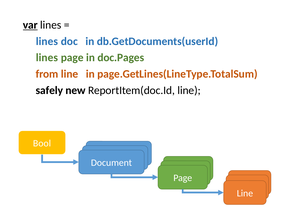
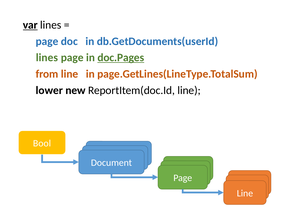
lines at (47, 41): lines -> page
doc.Pages underline: none -> present
safely: safely -> lower
